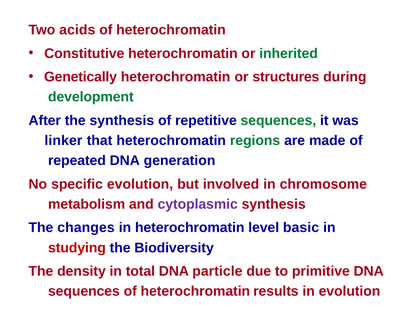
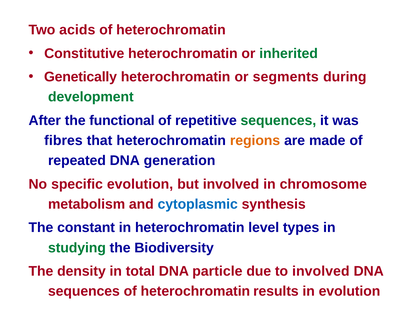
structures: structures -> segments
the synthesis: synthesis -> functional
linker: linker -> fibres
regions colour: green -> orange
cytoplasmic colour: purple -> blue
changes: changes -> constant
basic: basic -> types
studying colour: red -> green
to primitive: primitive -> involved
